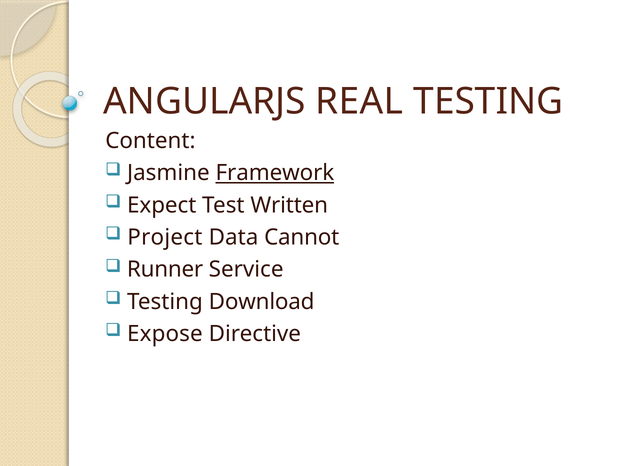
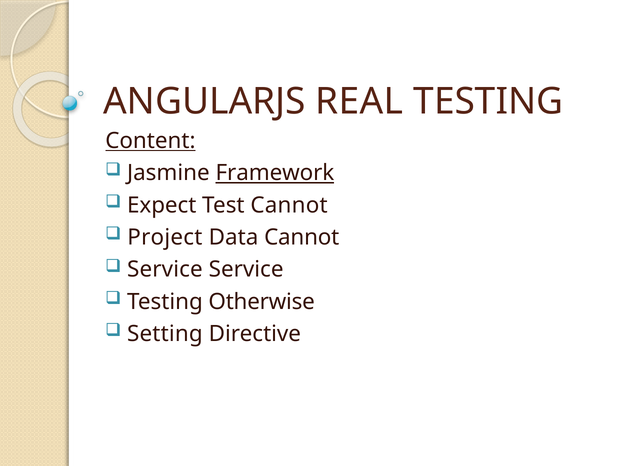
Content underline: none -> present
Test Written: Written -> Cannot
Runner at (165, 269): Runner -> Service
Download: Download -> Otherwise
Expose: Expose -> Setting
